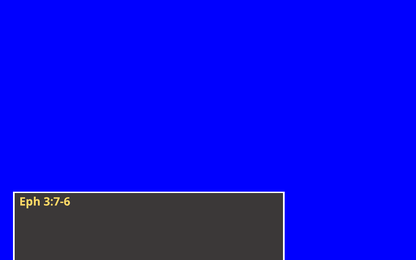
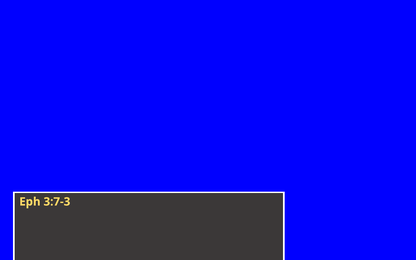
3:7-6: 3:7-6 -> 3:7-3
